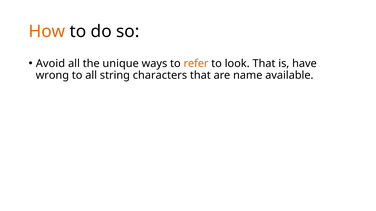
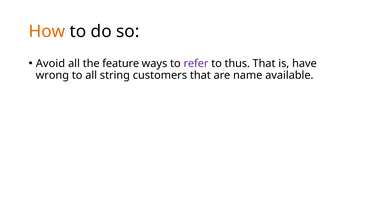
unique: unique -> feature
refer colour: orange -> purple
look: look -> thus
characters: characters -> customers
